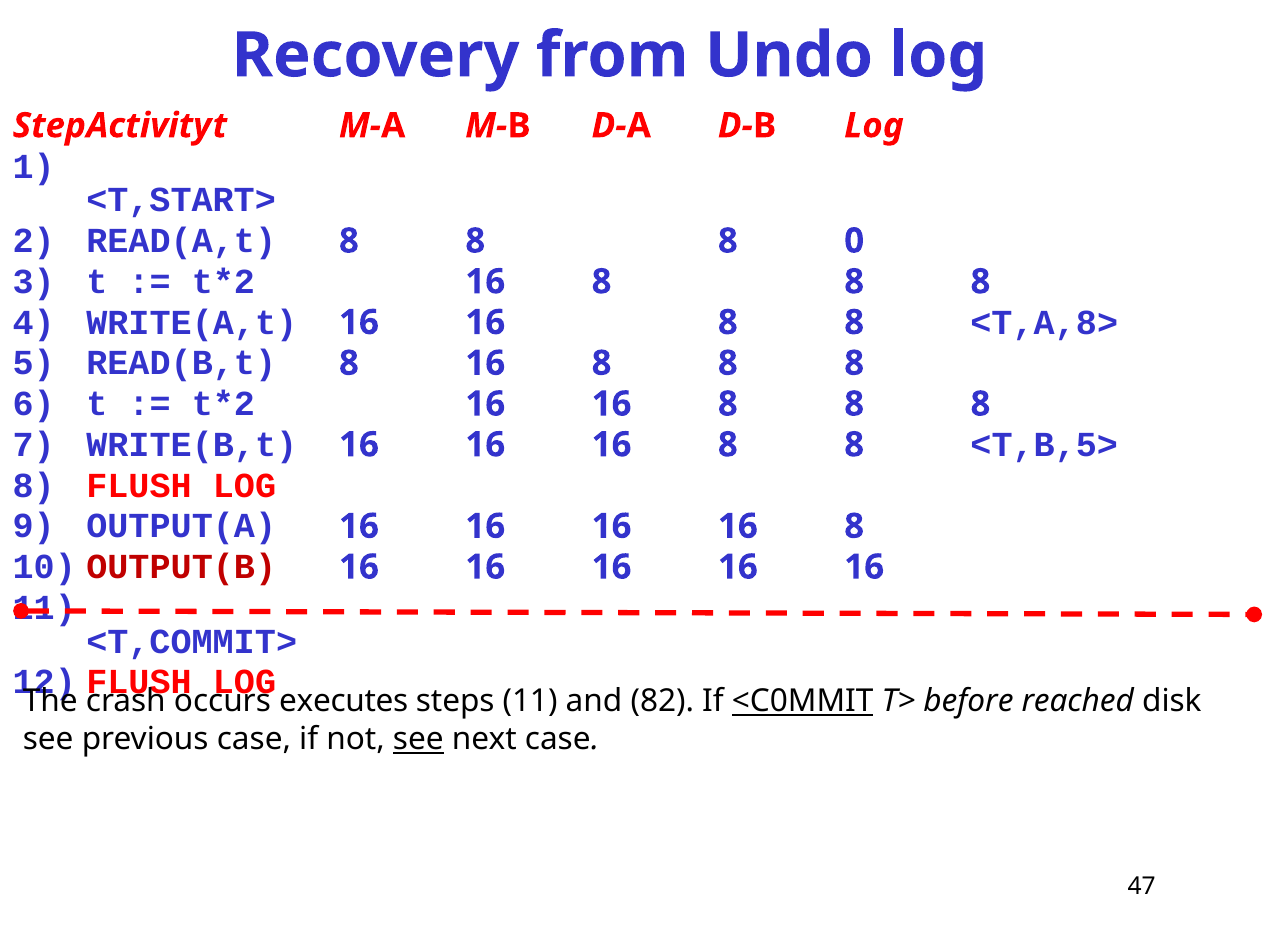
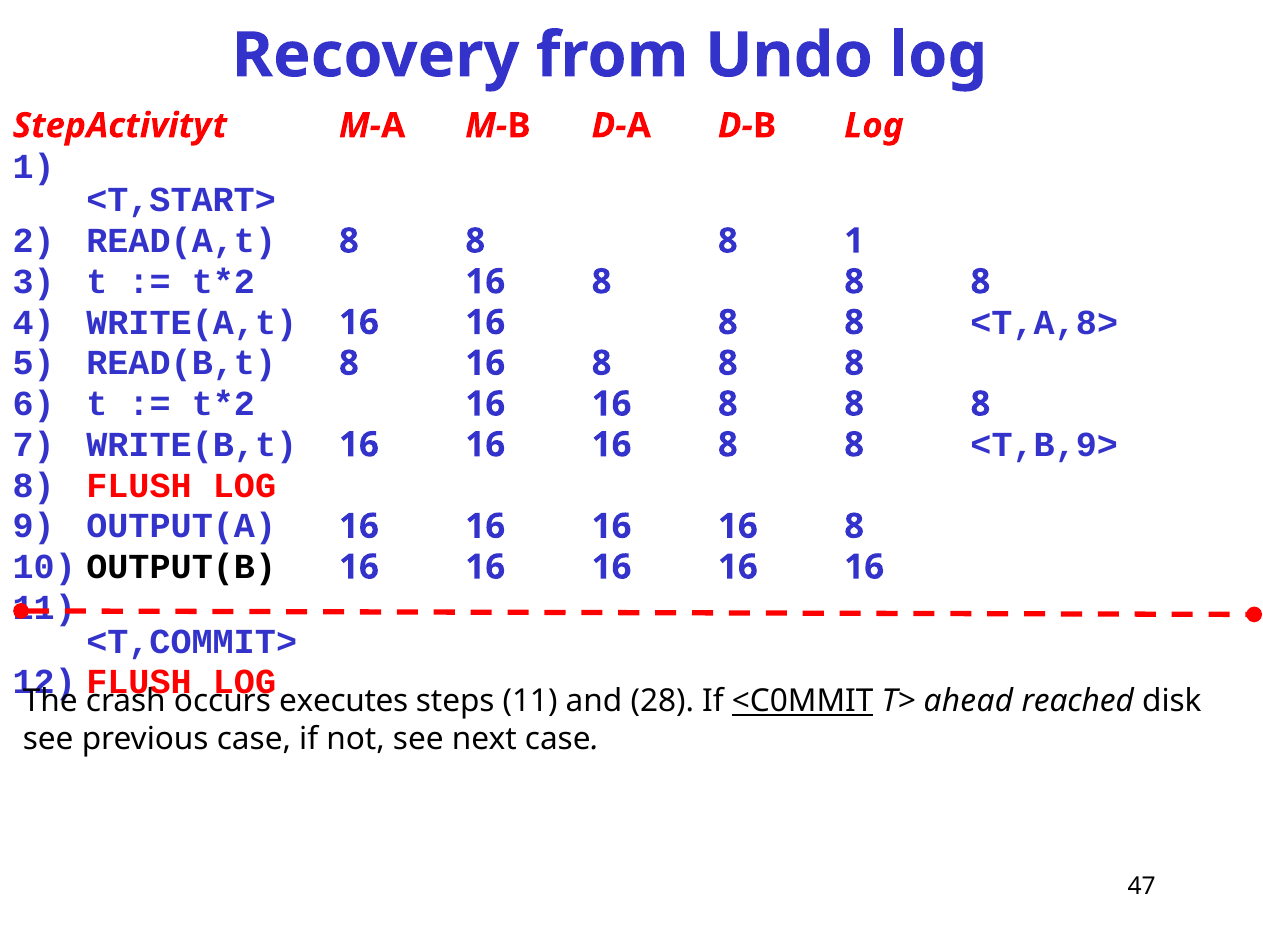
8 0: 0 -> 1
<T,B,5>: <T,B,5> -> <T,B,9>
OUTPUT(B colour: red -> black
82: 82 -> 28
before: before -> ahead
see at (418, 739) underline: present -> none
